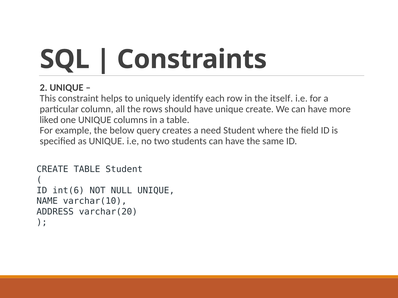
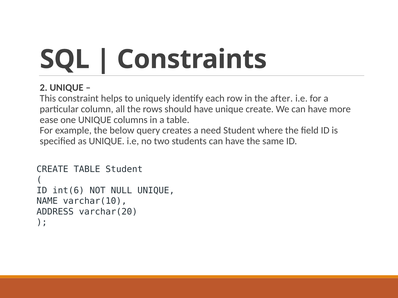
itself: itself -> after
liked: liked -> ease
